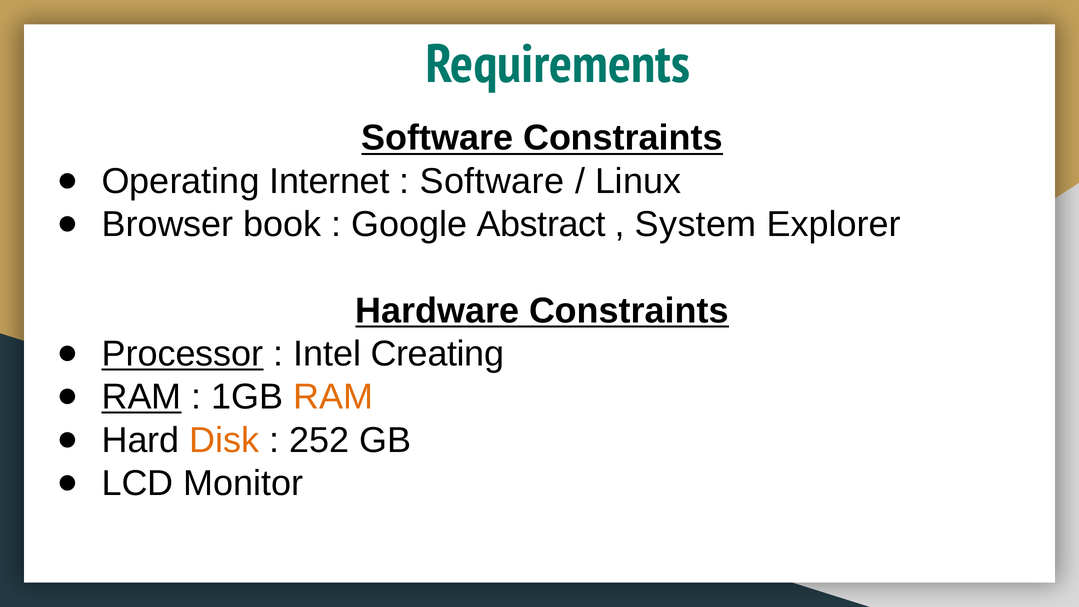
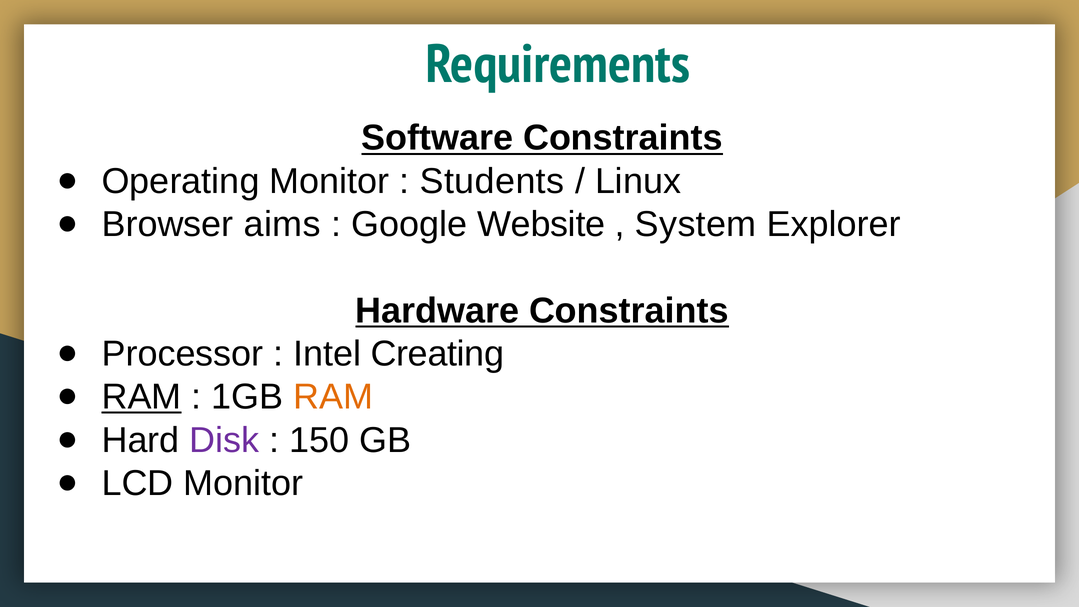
Operating Internet: Internet -> Monitor
Software at (492, 181): Software -> Students
book: book -> aims
Abstract: Abstract -> Website
Processor underline: present -> none
Disk colour: orange -> purple
252: 252 -> 150
